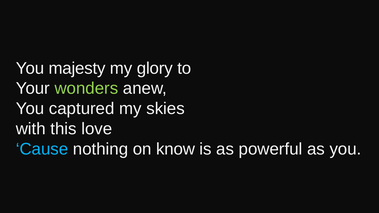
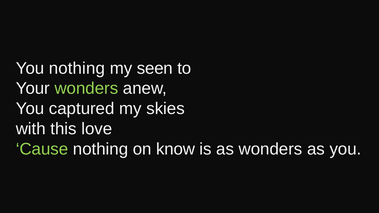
You majesty: majesty -> nothing
glory: glory -> seen
Cause colour: light blue -> light green
as powerful: powerful -> wonders
